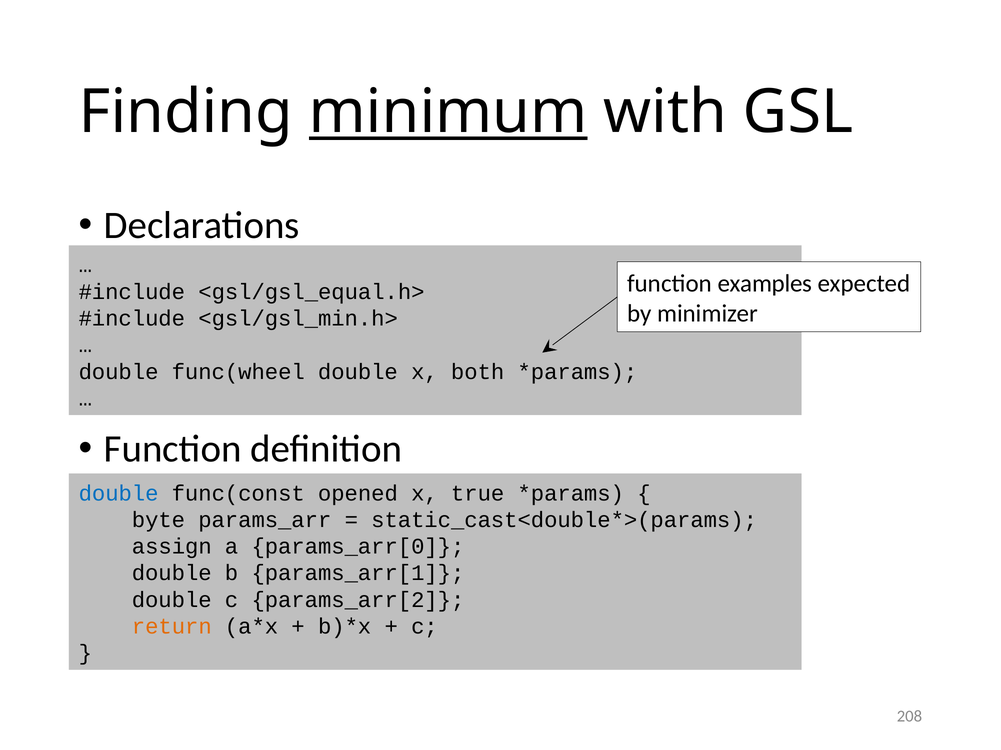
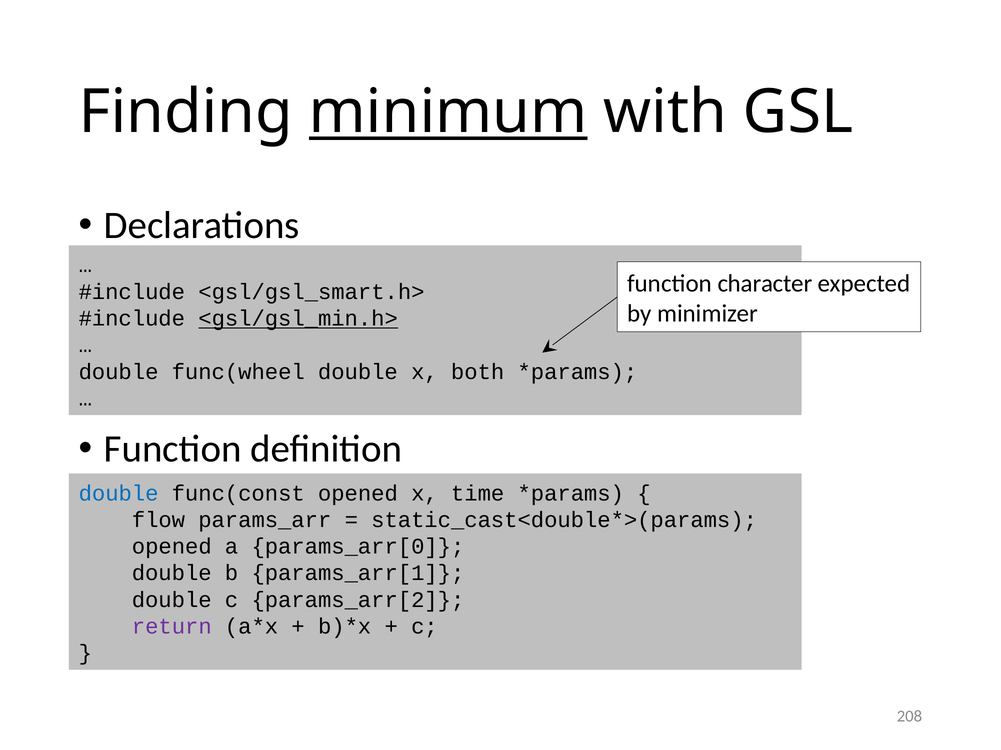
examples: examples -> character
<gsl/gsl_equal.h>: <gsl/gsl_equal.h> -> <gsl/gsl_smart.h>
<gsl/gsl_min.h> underline: none -> present
true: true -> time
byte: byte -> flow
assign at (172, 547): assign -> opened
return colour: orange -> purple
